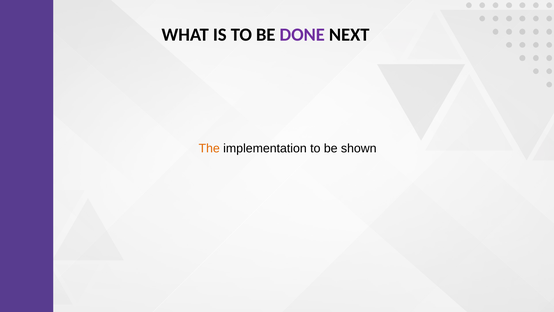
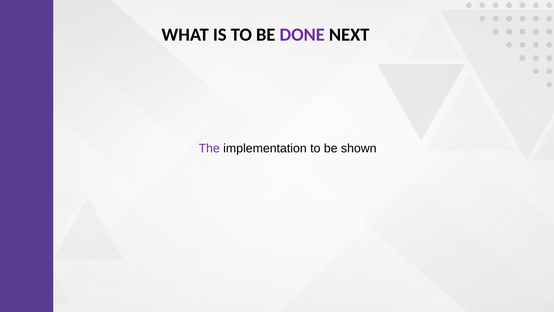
The colour: orange -> purple
